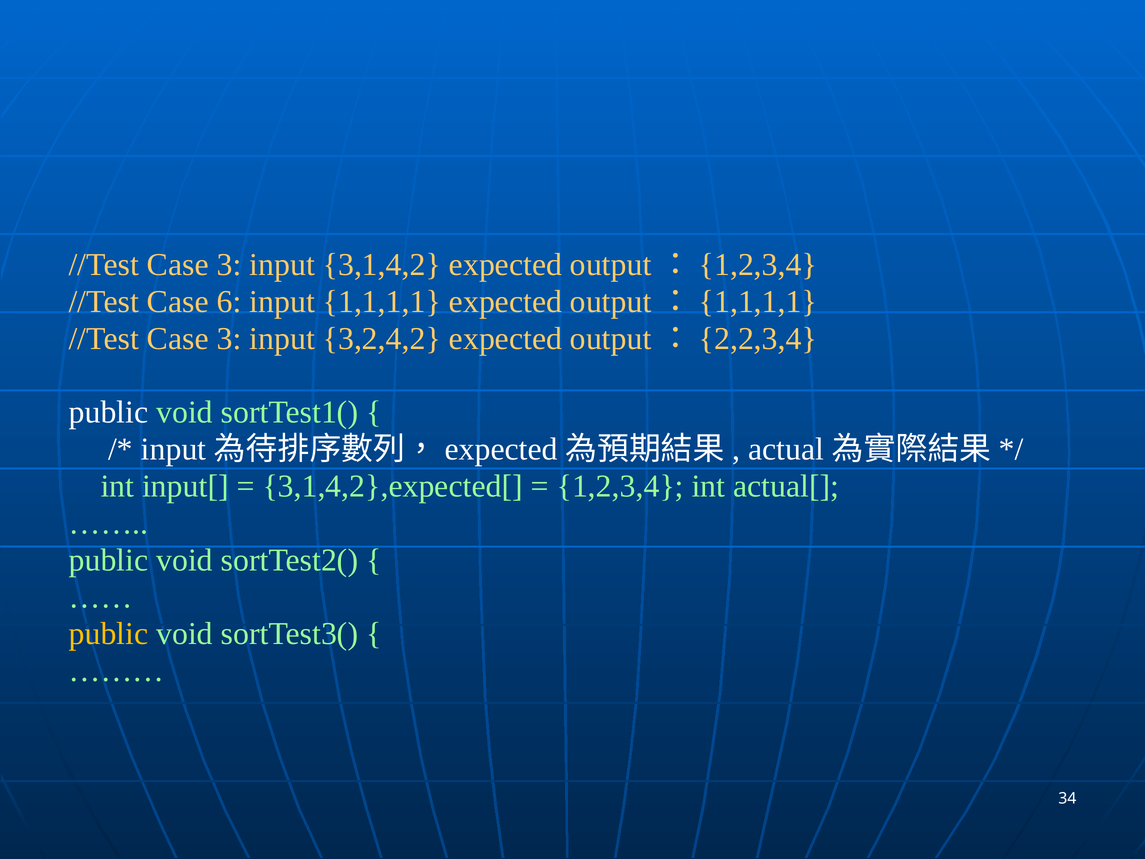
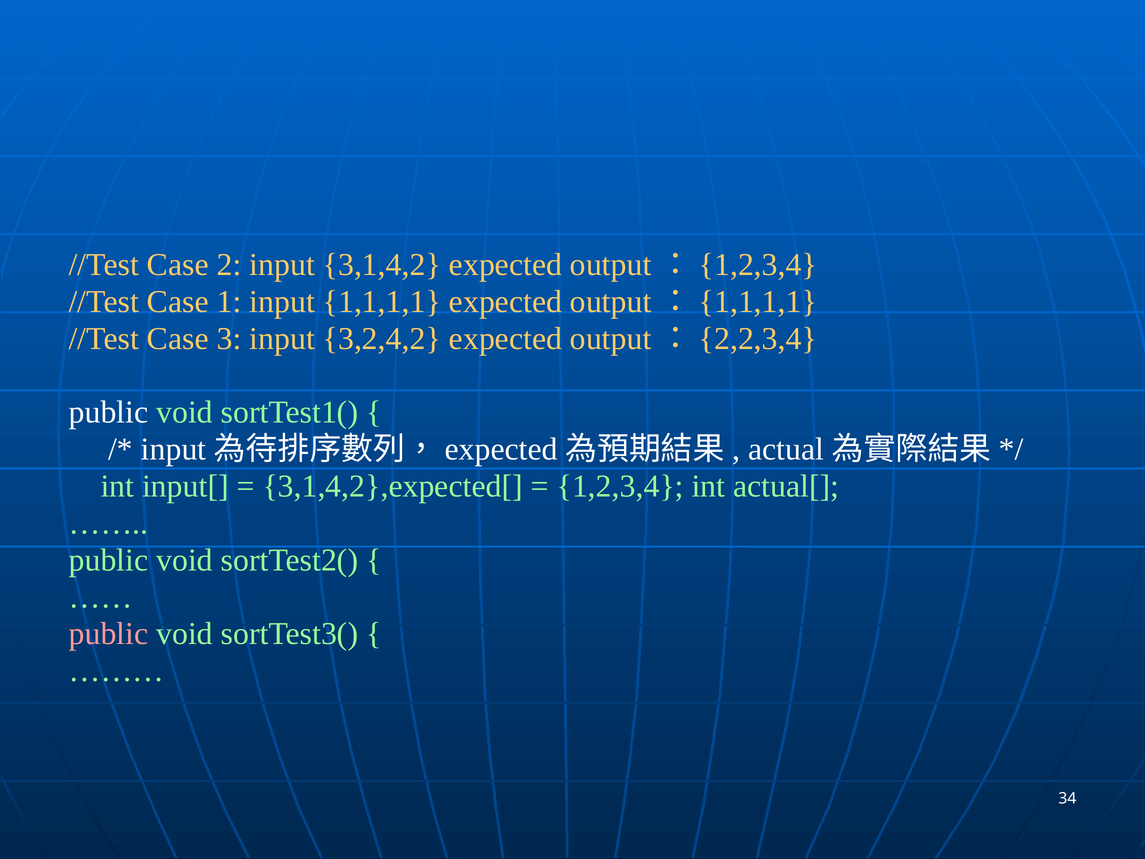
3 at (229, 265): 3 -> 2
6: 6 -> 1
public at (108, 634) colour: yellow -> pink
